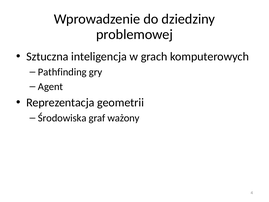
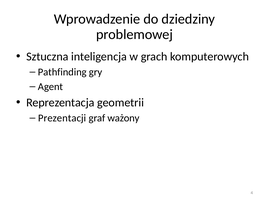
Środowiska: Środowiska -> Prezentacji
